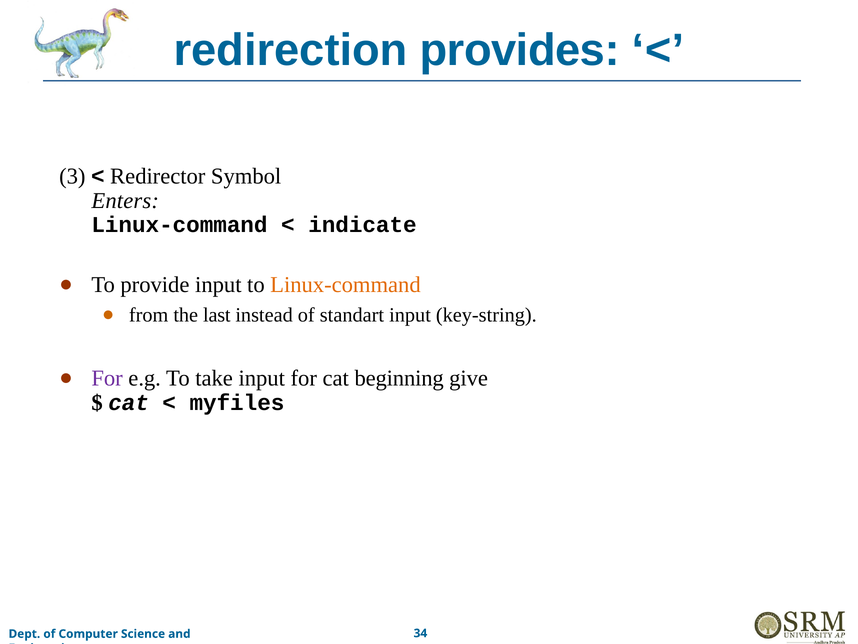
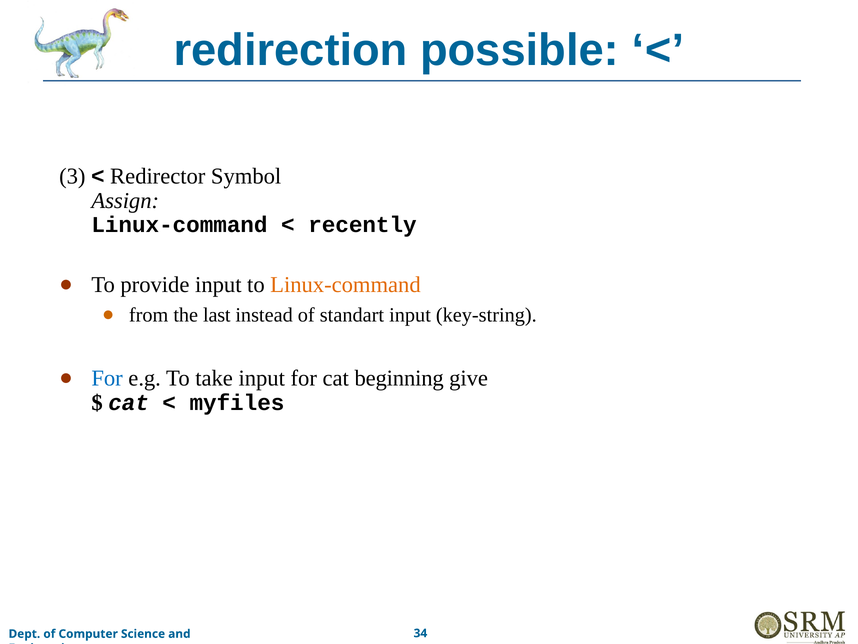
provides: provides -> possible
Enters: Enters -> Assign
indicate: indicate -> recently
For at (107, 378) colour: purple -> blue
